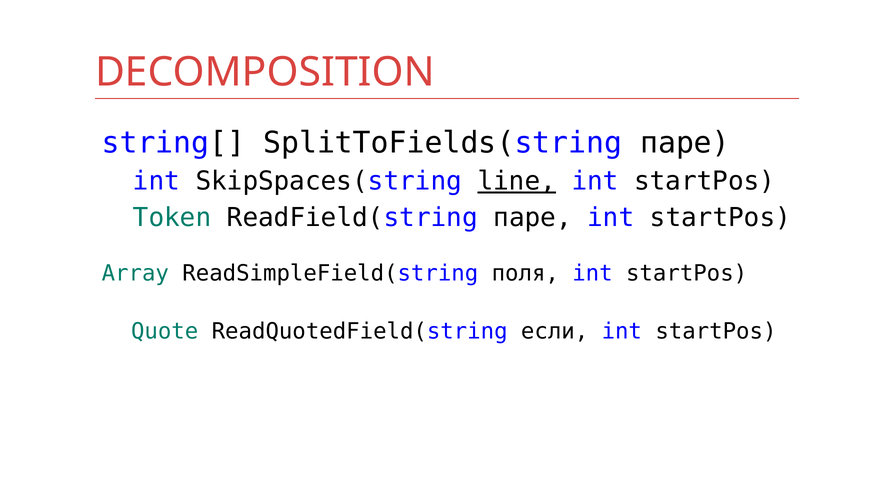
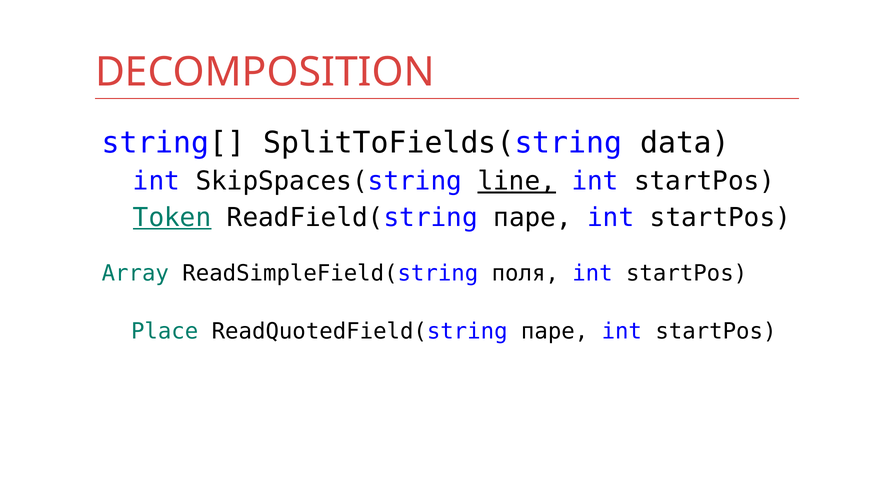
SplitToFields(string паре: паре -> data
Token underline: none -> present
Quote: Quote -> Place
ReadQuotedField(string если: если -> паре
